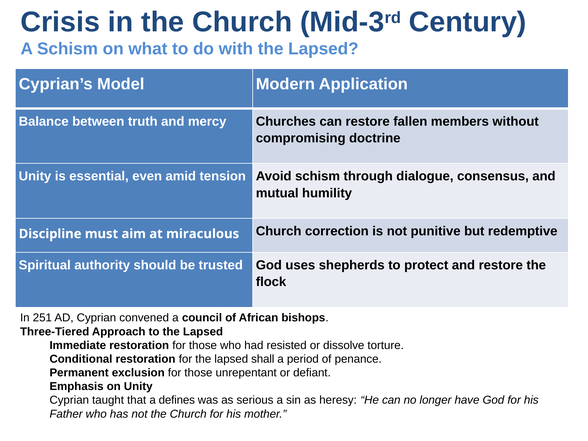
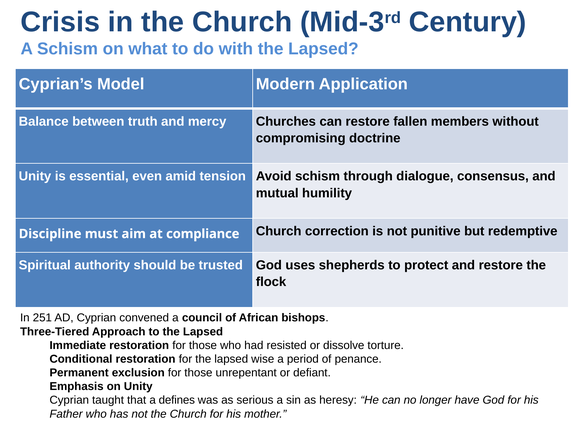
miraculous at (203, 234): miraculous -> compliance
shall: shall -> wise
